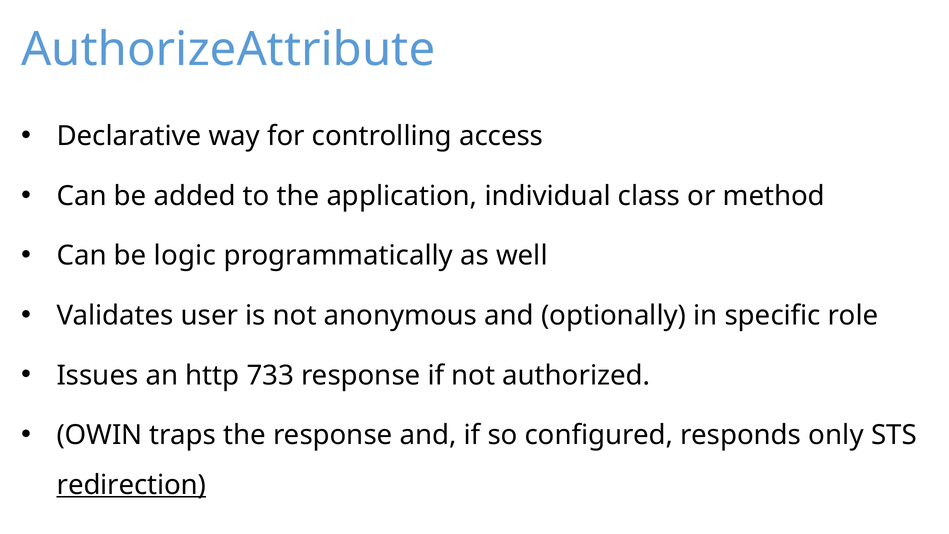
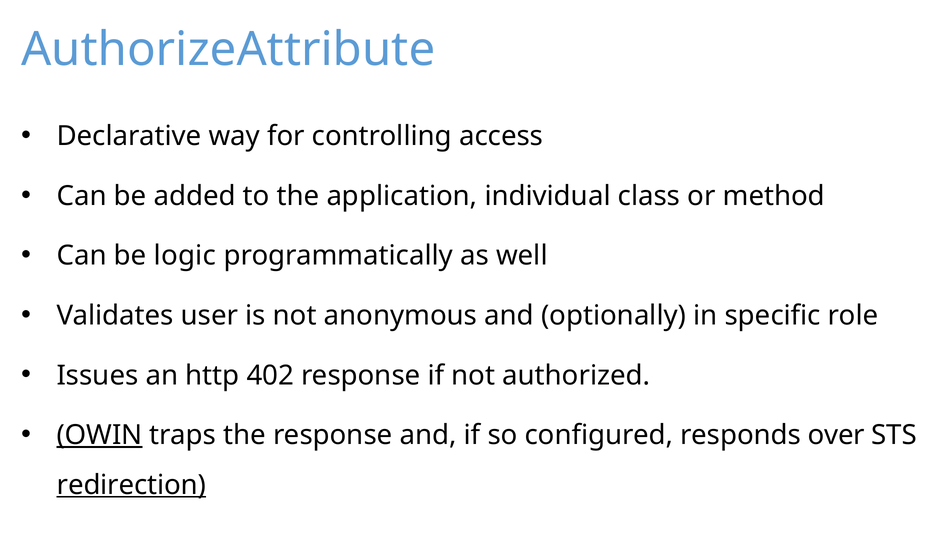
733: 733 -> 402
OWIN underline: none -> present
only: only -> over
